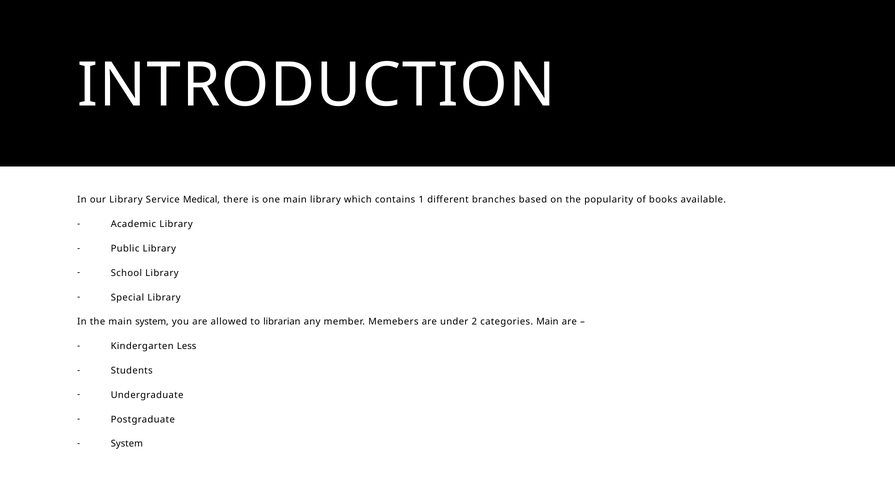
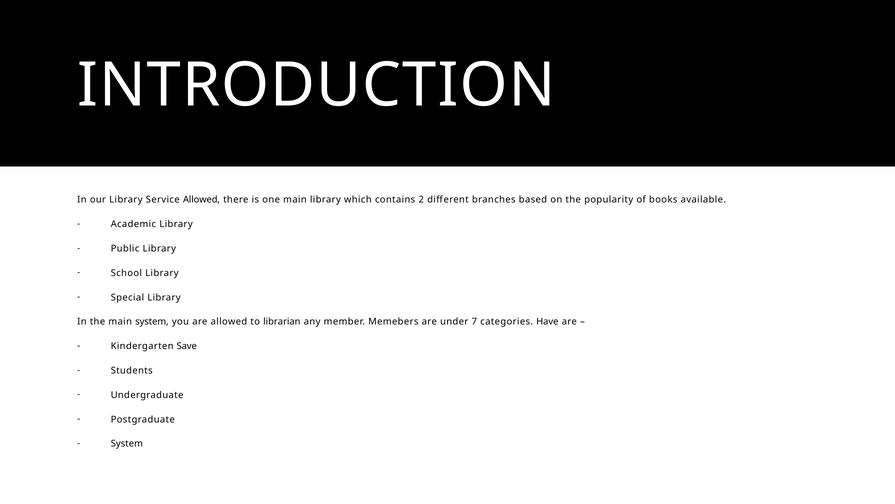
Service Medical: Medical -> Allowed
1: 1 -> 2
2: 2 -> 7
categories Main: Main -> Have
Less: Less -> Save
